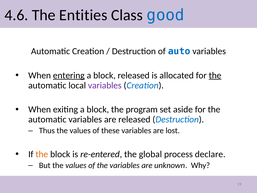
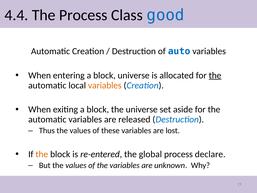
4.6: 4.6 -> 4.4
The Entities: Entities -> Process
entering underline: present -> none
block released: released -> universe
variables at (105, 85) colour: purple -> orange
the program: program -> universe
